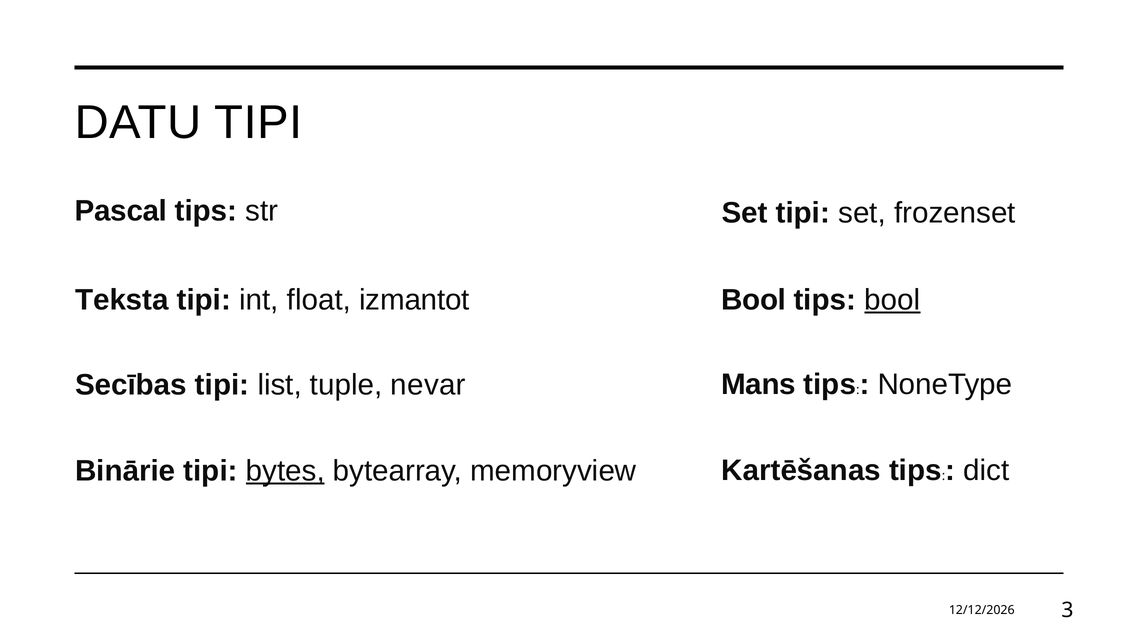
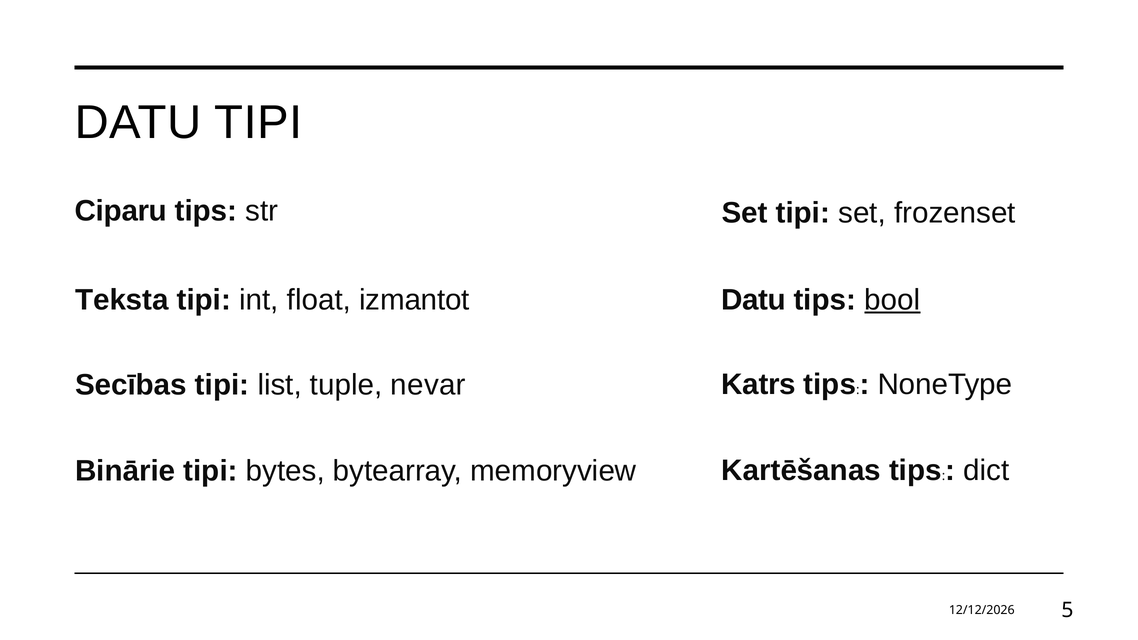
Pascal: Pascal -> Ciparu
Bool at (754, 300): Bool -> Datu
Mans: Mans -> Katrs
bytes underline: present -> none
3: 3 -> 5
